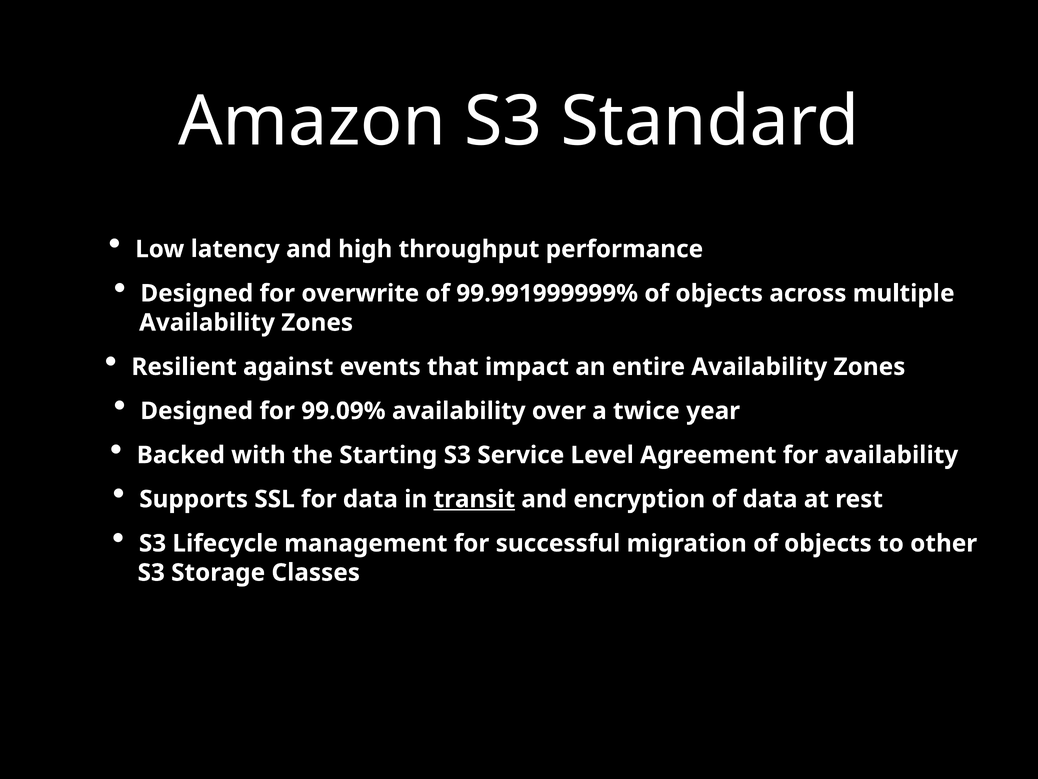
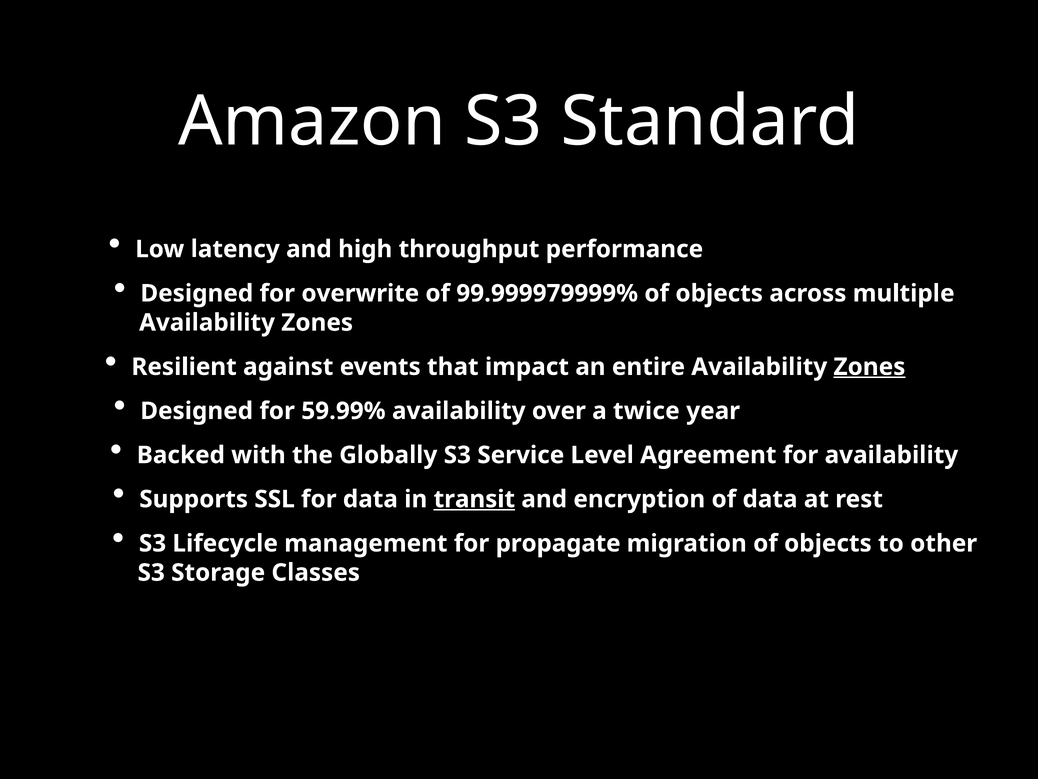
99.991999999%: 99.991999999% -> 99.999979999%
Zones at (869, 367) underline: none -> present
99.09%: 99.09% -> 59.99%
Starting: Starting -> Globally
successful: successful -> propagate
